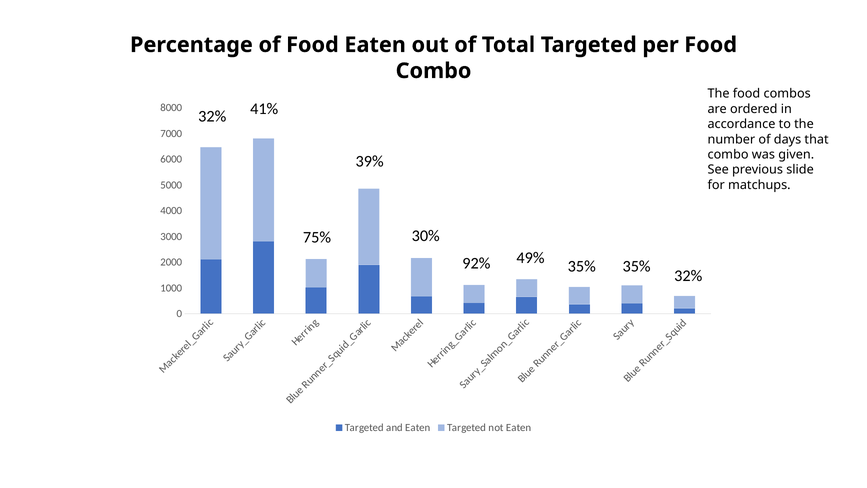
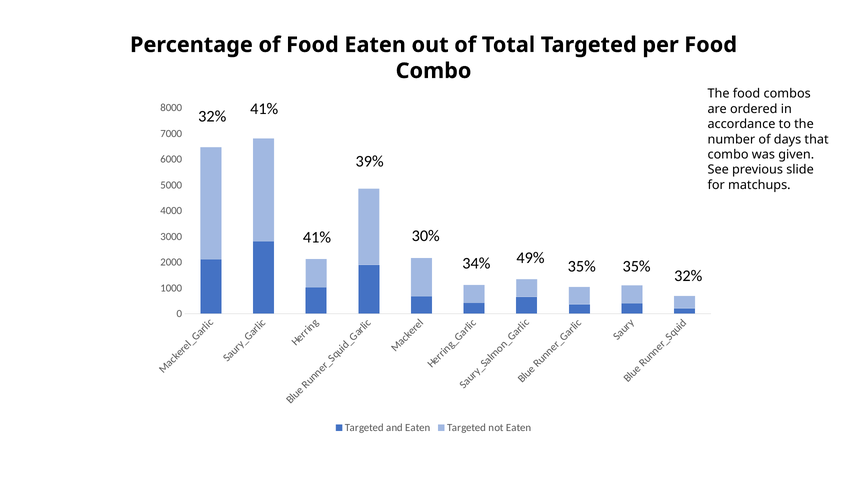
75% at (317, 237): 75% -> 41%
92%: 92% -> 34%
